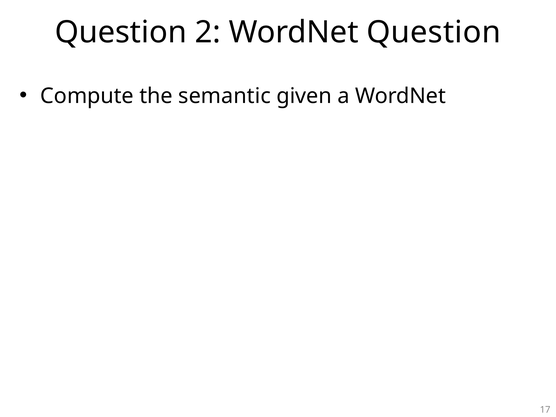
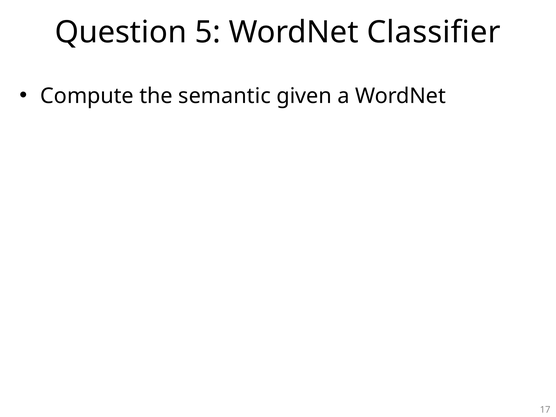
2: 2 -> 5
WordNet Question: Question -> Classifier
